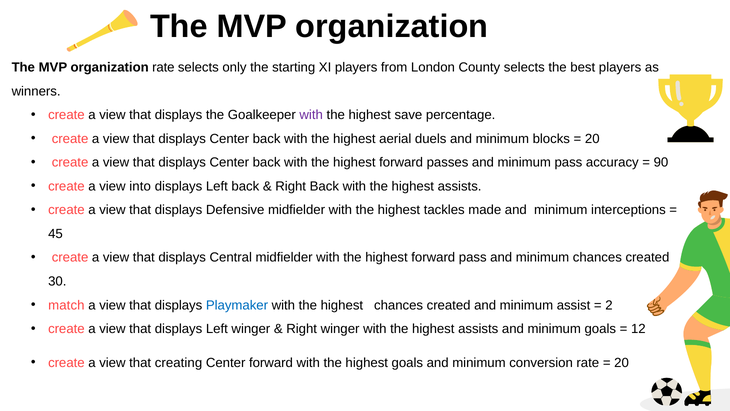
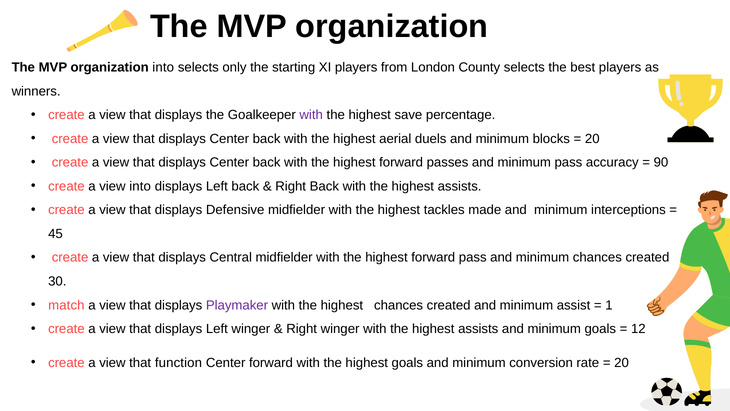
organization rate: rate -> into
Playmaker colour: blue -> purple
2: 2 -> 1
creating: creating -> function
